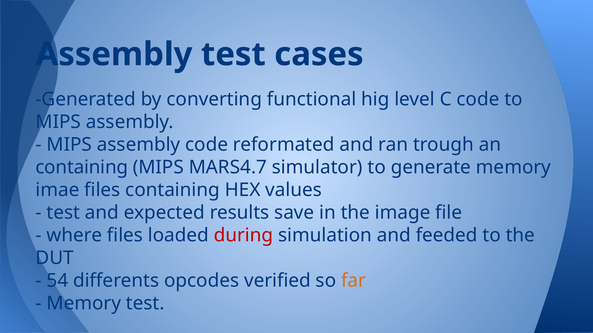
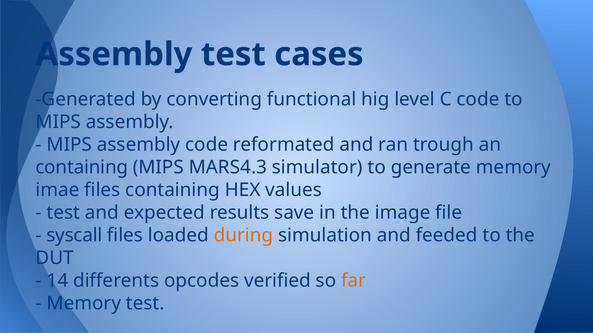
MARS4.7: MARS4.7 -> MARS4.3
where: where -> syscall
during colour: red -> orange
54: 54 -> 14
